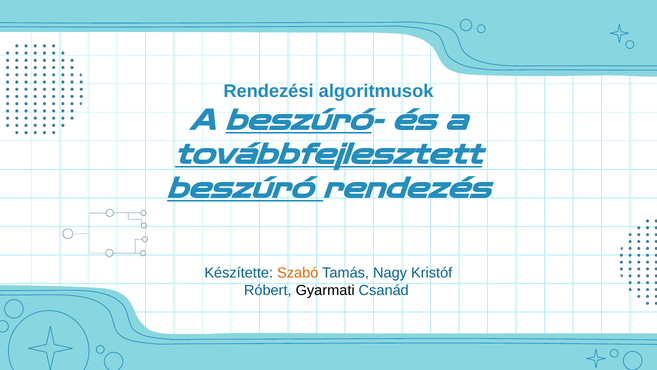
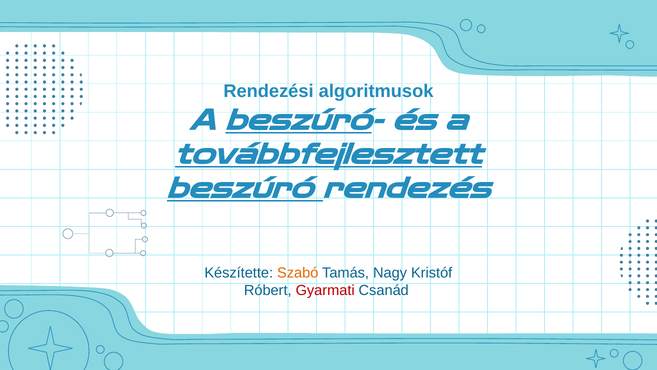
Gyarmati colour: black -> red
